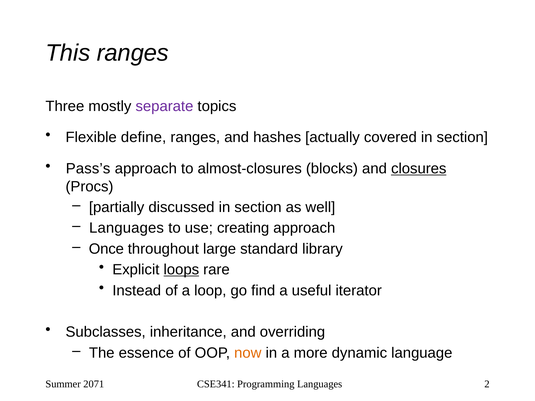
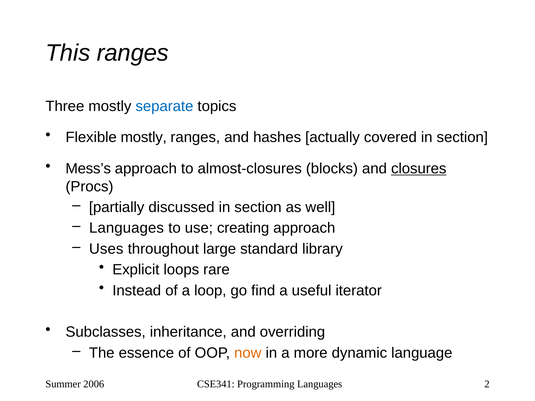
separate colour: purple -> blue
Flexible define: define -> mostly
Pass’s: Pass’s -> Mess’s
Once: Once -> Uses
loops underline: present -> none
2071: 2071 -> 2006
